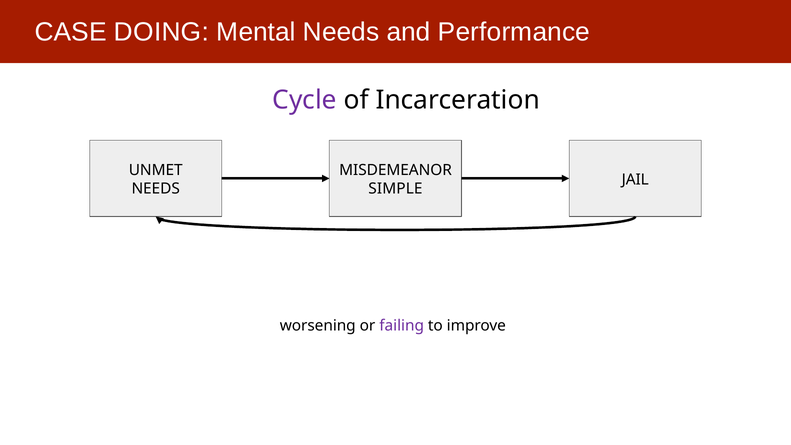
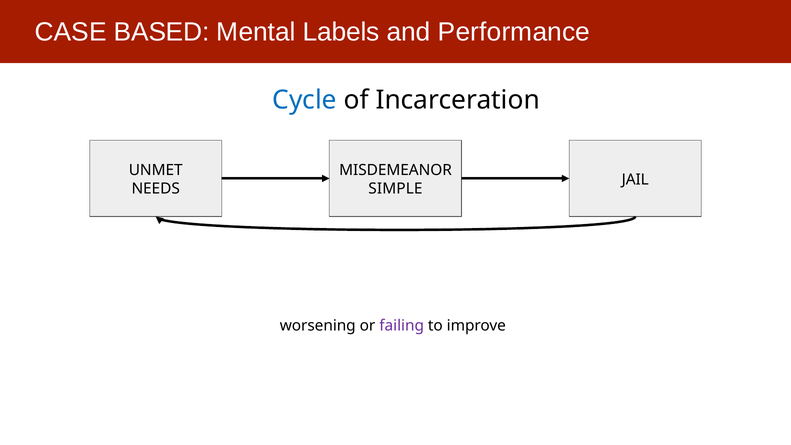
DOING: DOING -> BASED
Mental Needs: Needs -> Labels
Cycle colour: purple -> blue
